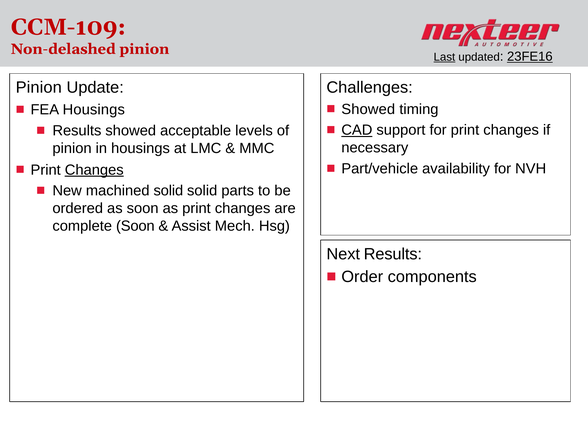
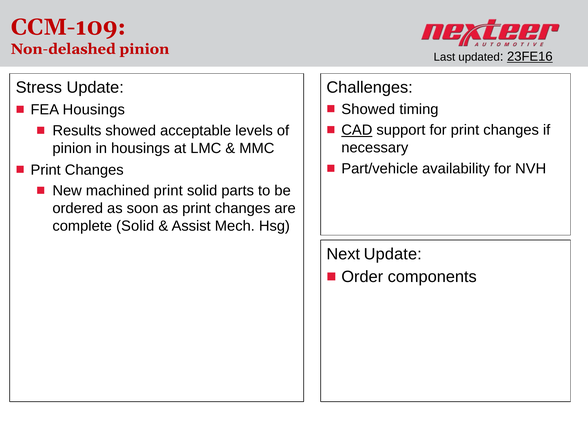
Last underline: present -> none
Pinion at (39, 87): Pinion -> Stress
Changes at (94, 170) underline: present -> none
machined solid: solid -> print
complete Soon: Soon -> Solid
Next Results: Results -> Update
